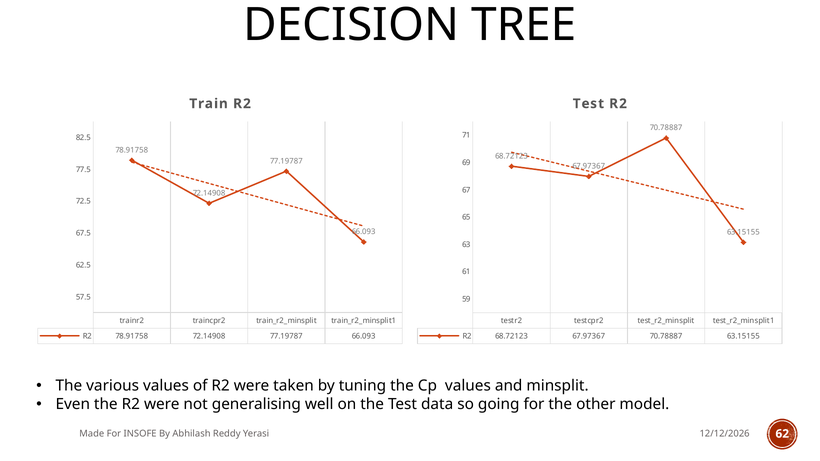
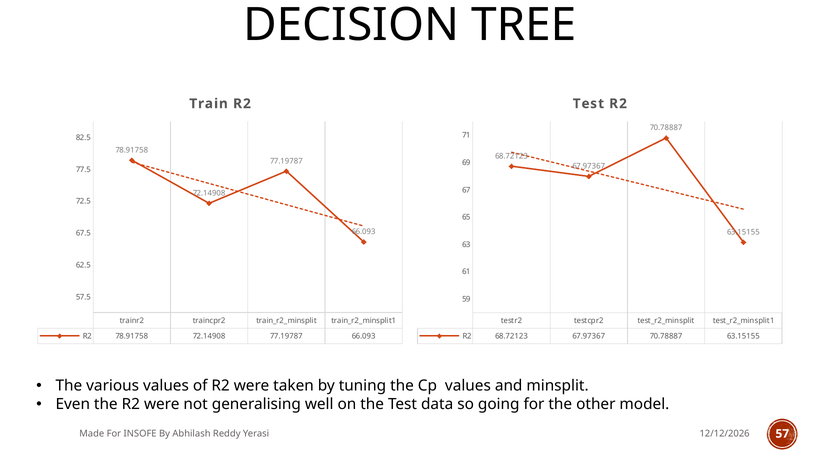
62: 62 -> 57
